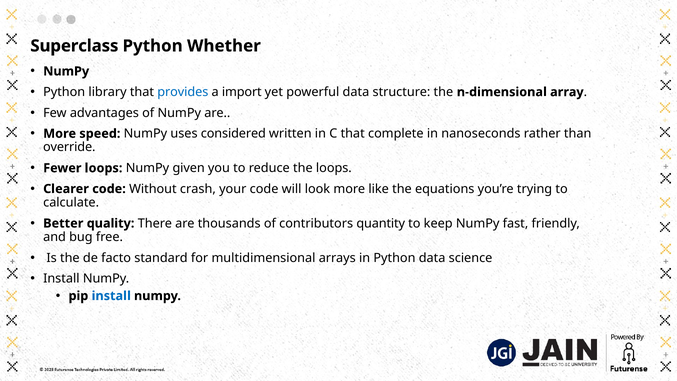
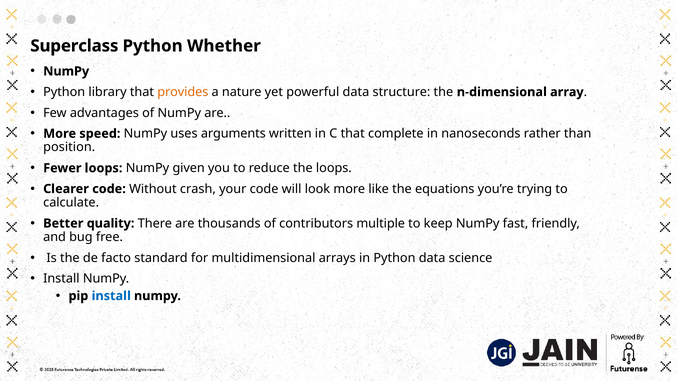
provides colour: blue -> orange
import: import -> nature
considered: considered -> arguments
override: override -> position
quantity: quantity -> multiple
